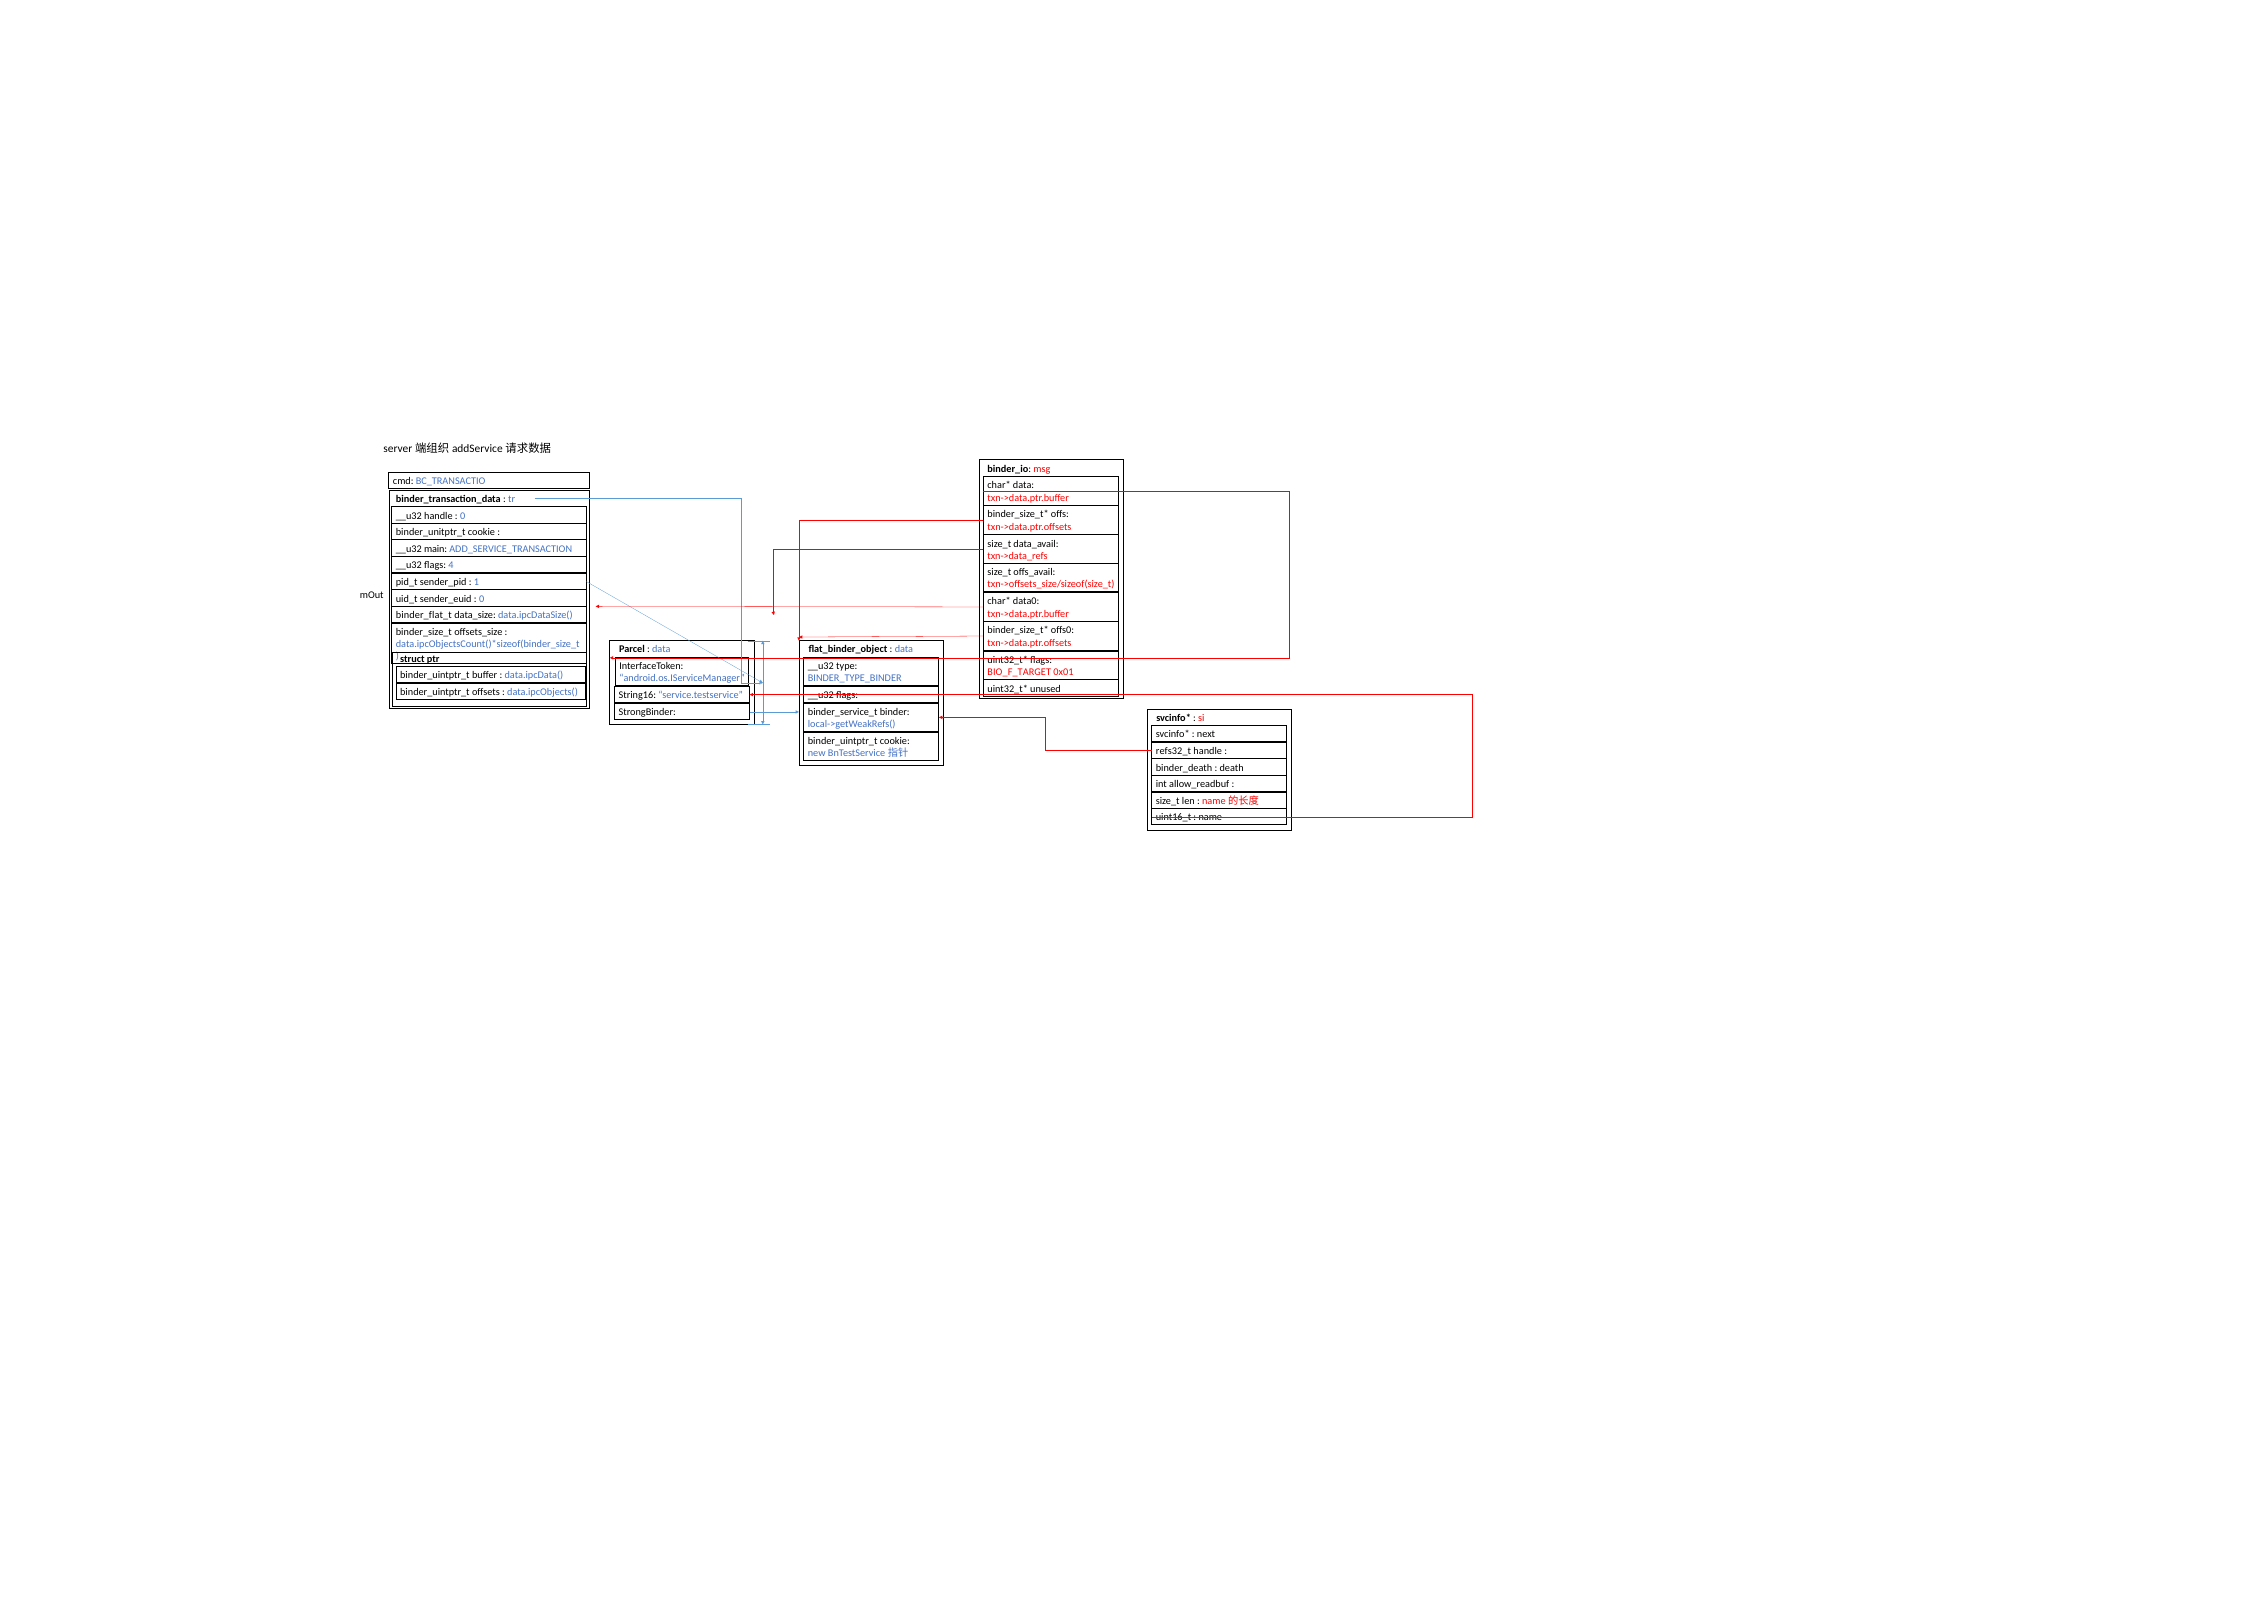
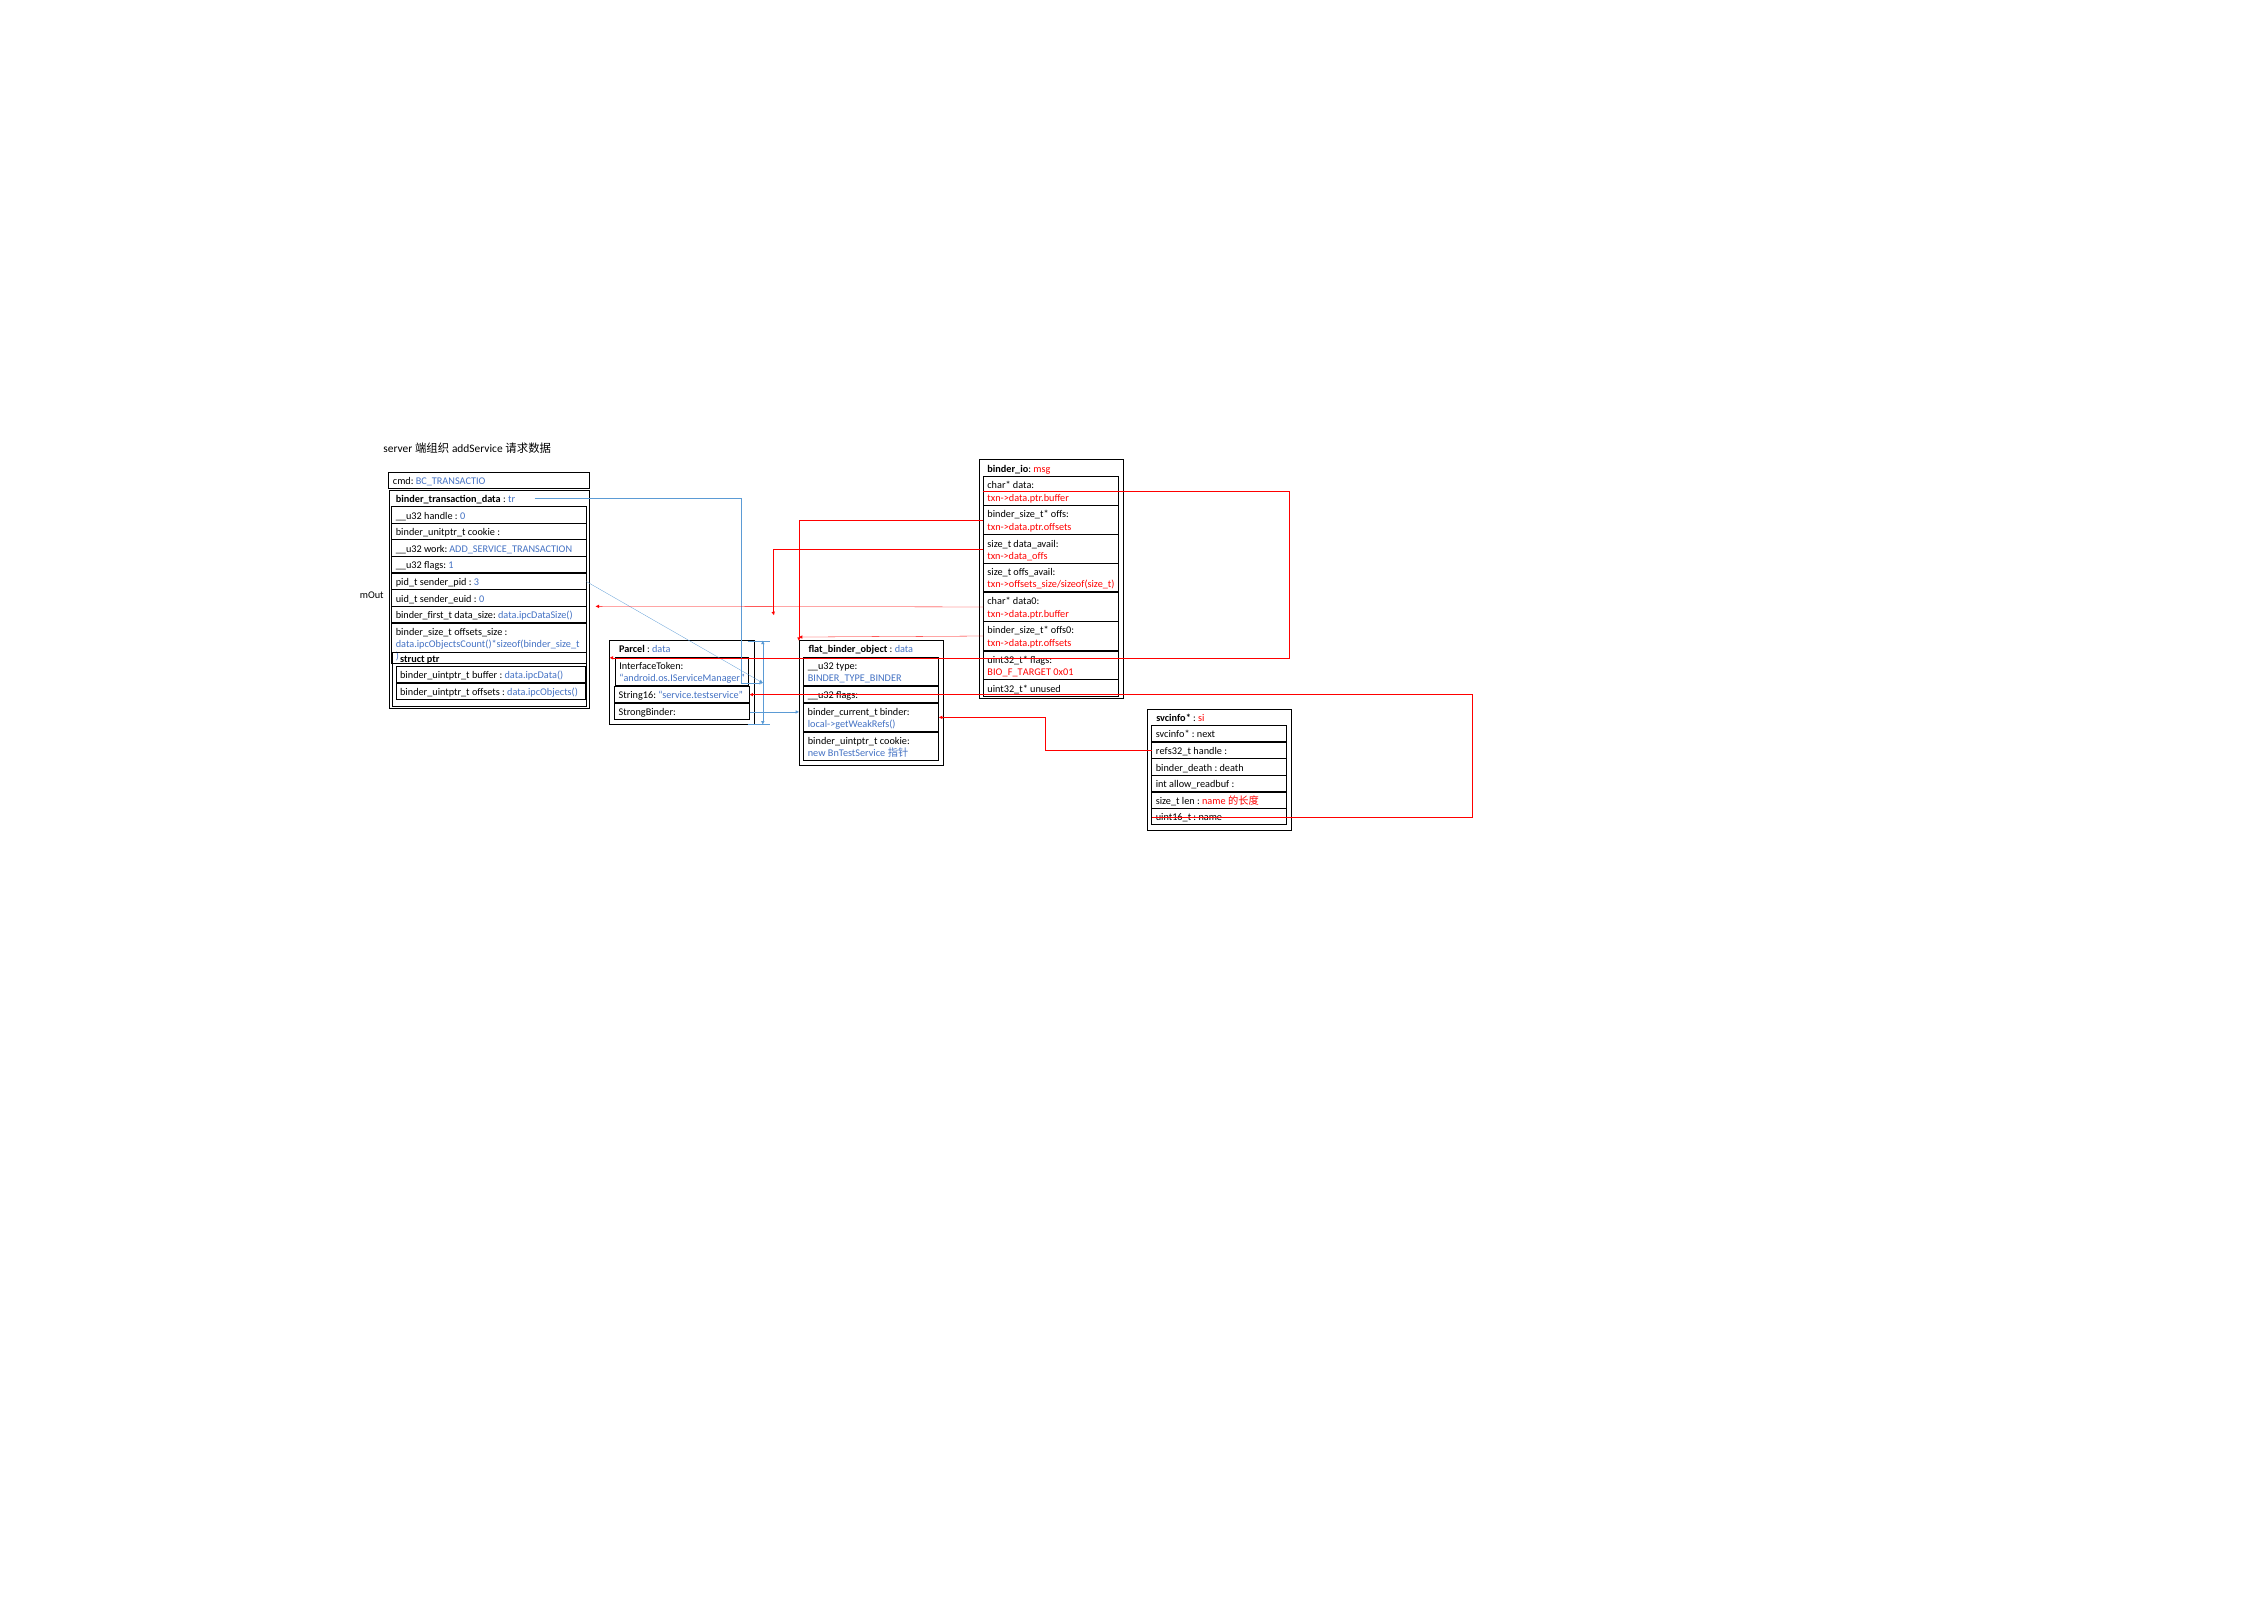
main: main -> work
txn->data_refs: txn->data_refs -> txn->data_offs
4: 4 -> 1
1: 1 -> 3
binder_flat_t: binder_flat_t -> binder_first_t
binder_service_t: binder_service_t -> binder_current_t
